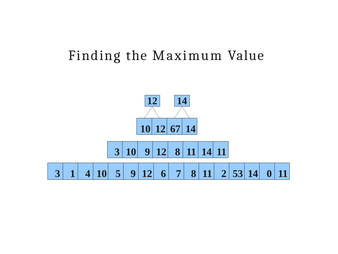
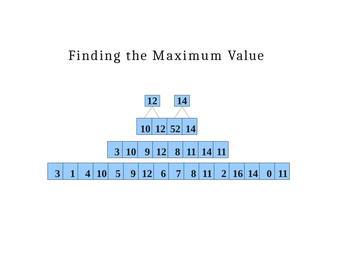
67: 67 -> 52
53: 53 -> 16
